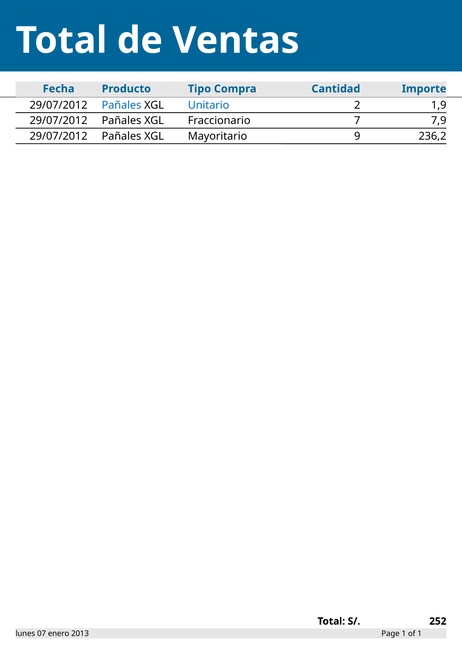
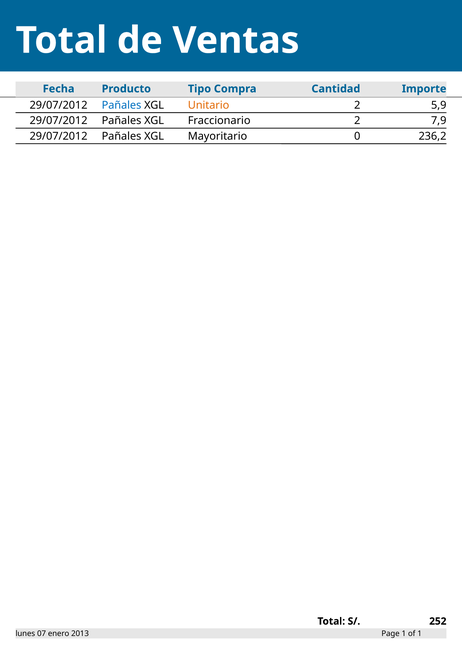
Unitario colour: blue -> orange
1,9: 1,9 -> 5,9
Fraccionario 7: 7 -> 2
9: 9 -> 0
